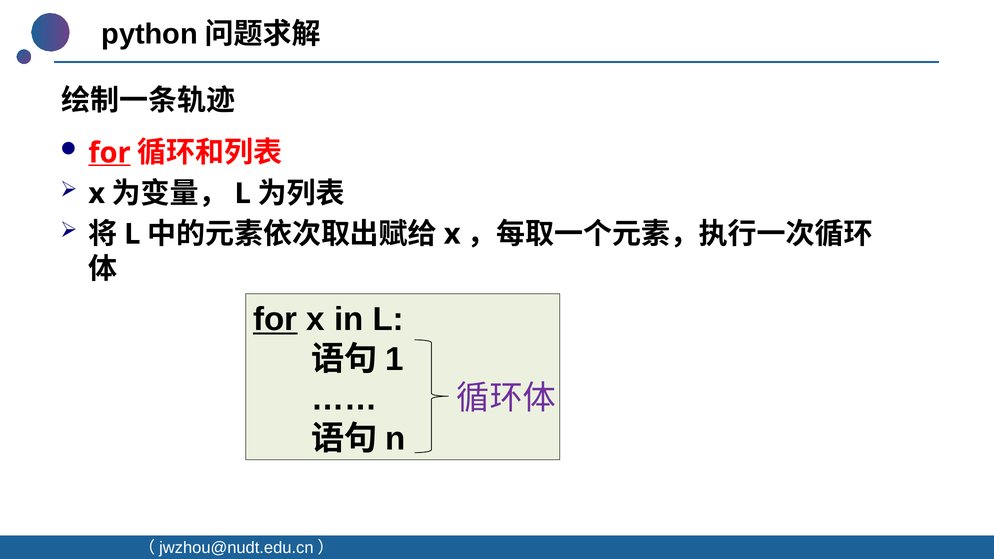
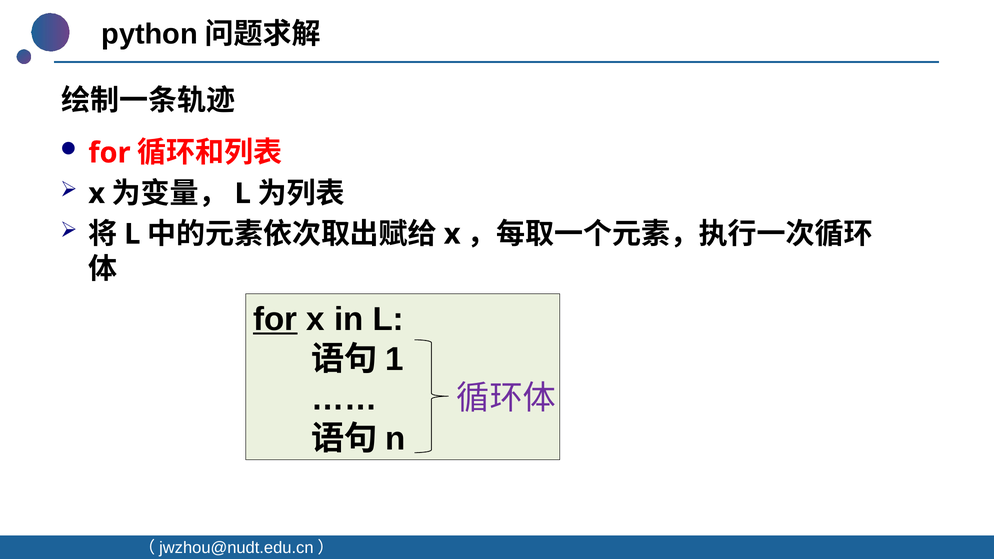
for at (109, 153) underline: present -> none
